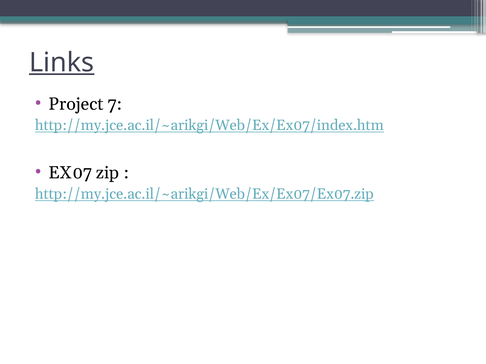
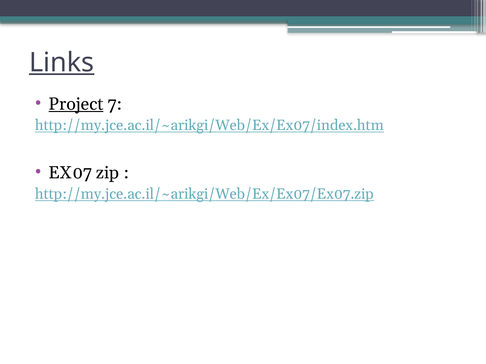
Project underline: none -> present
